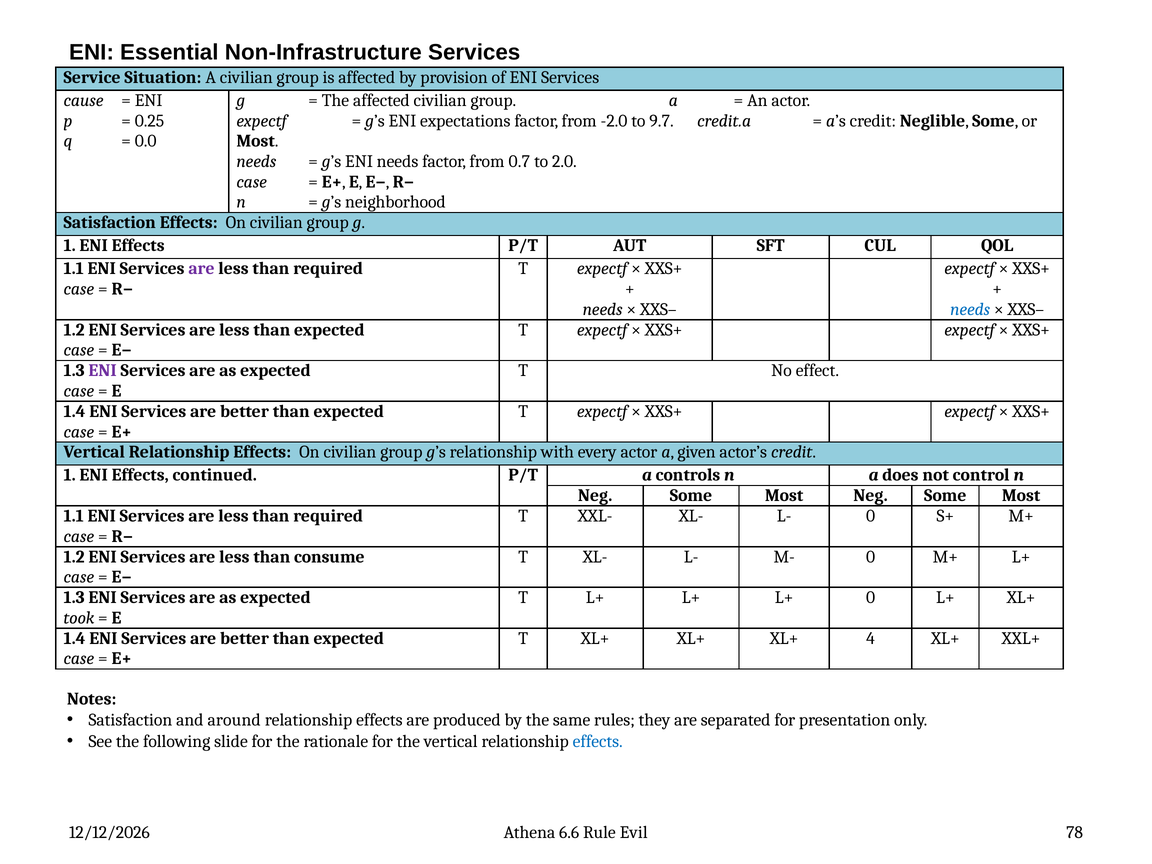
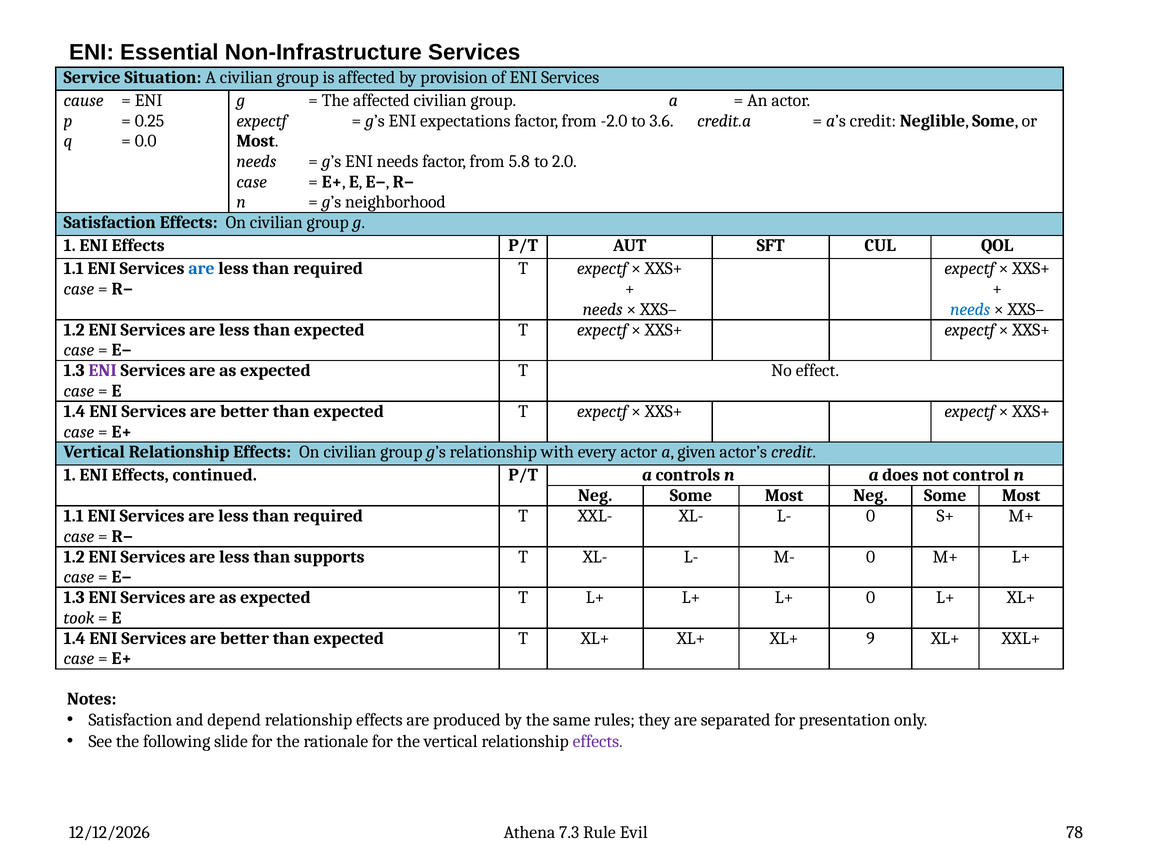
9.7: 9.7 -> 3.6
0.7: 0.7 -> 5.8
are at (201, 269) colour: purple -> blue
consume: consume -> supports
4: 4 -> 9
around: around -> depend
effects at (598, 741) colour: blue -> purple
6.6: 6.6 -> 7.3
